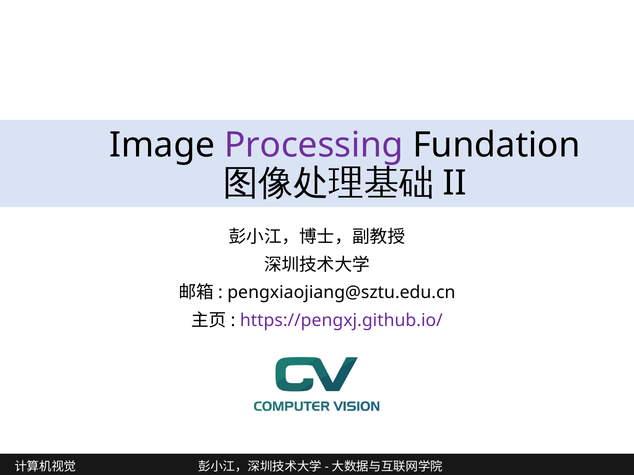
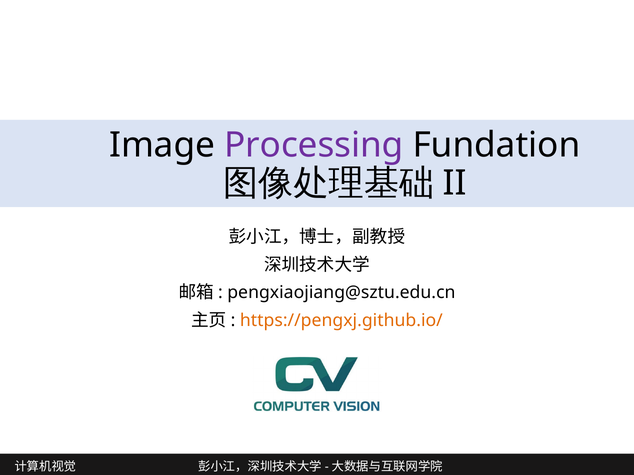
https://pengxj.github.io/ colour: purple -> orange
